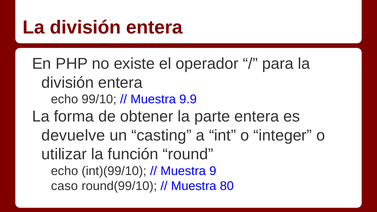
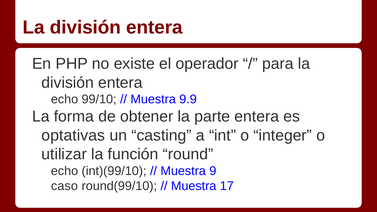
devuelve: devuelve -> optativas
80: 80 -> 17
